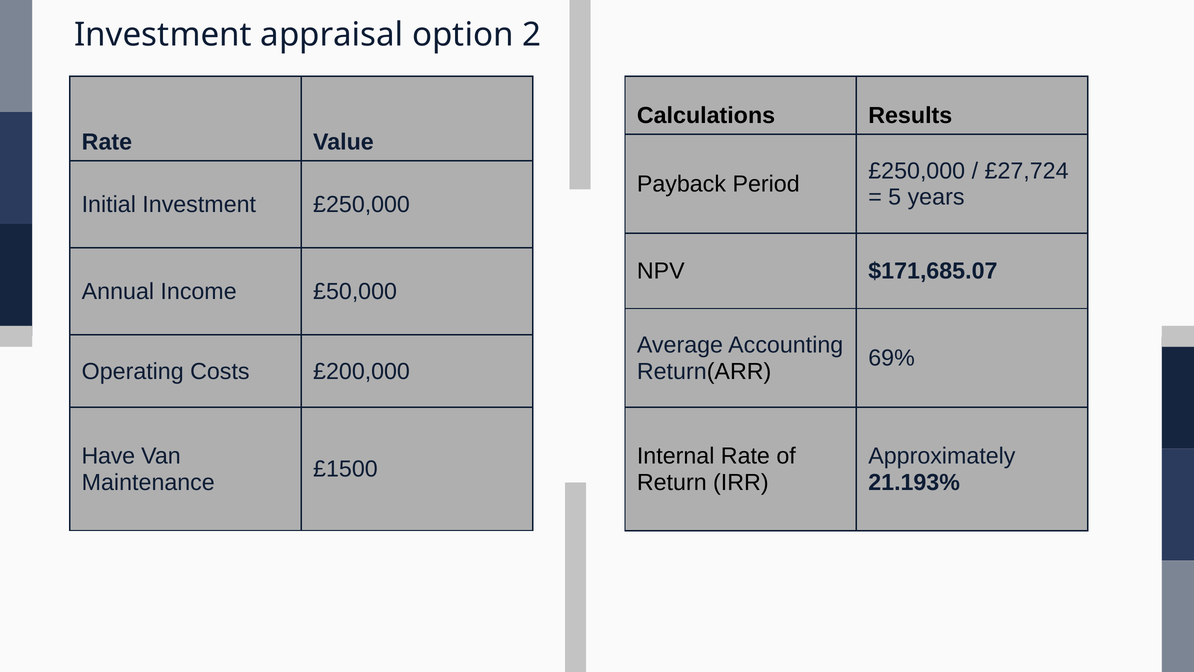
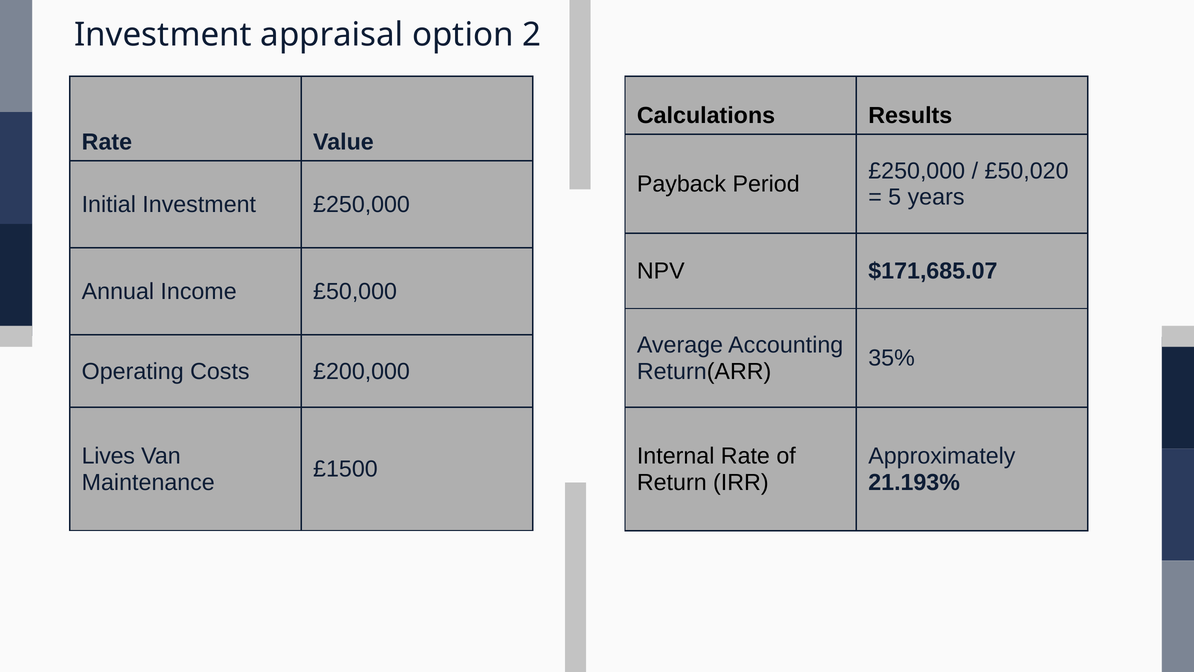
£27,724: £27,724 -> £50,020
69%: 69% -> 35%
Have: Have -> Lives
